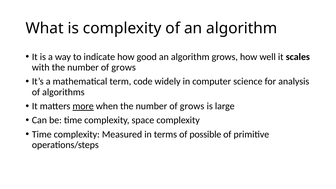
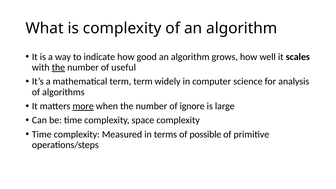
the at (58, 67) underline: none -> present
grows at (124, 67): grows -> useful
term code: code -> term
grows at (192, 106): grows -> ignore
